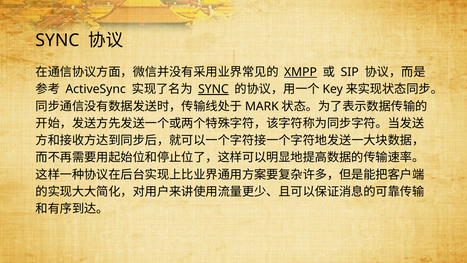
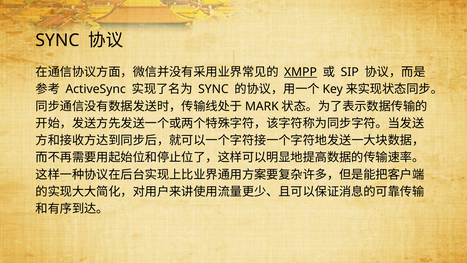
SYNC at (213, 89) underline: present -> none
